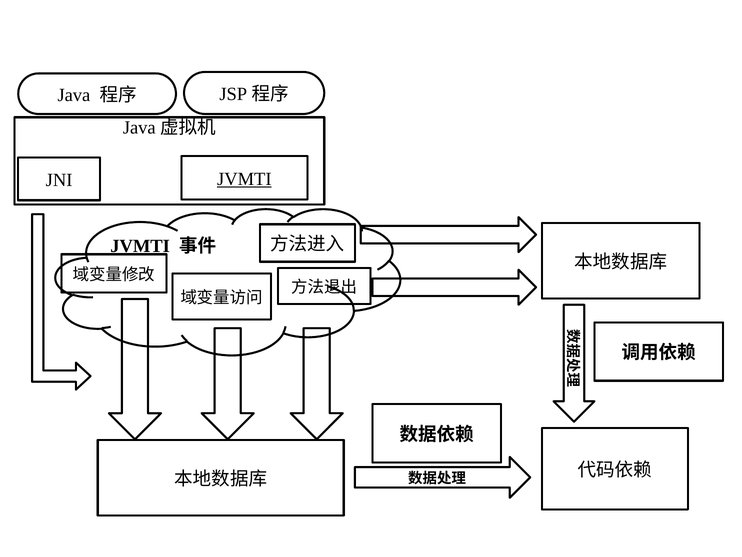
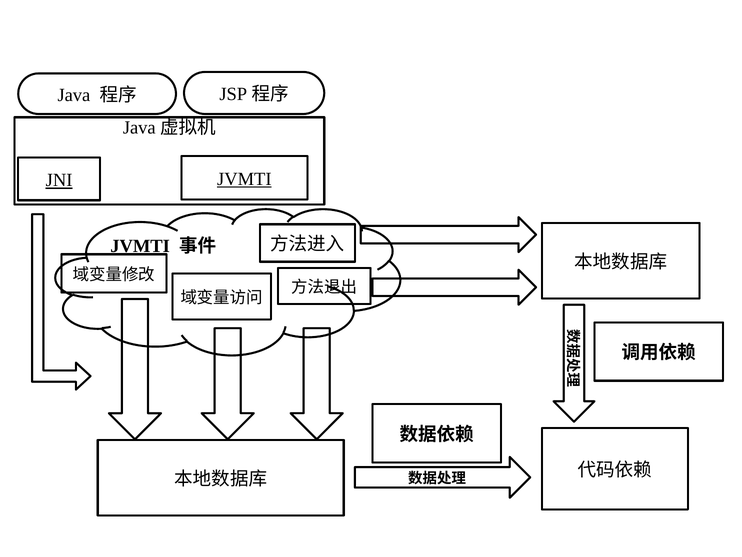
JNI underline: none -> present
